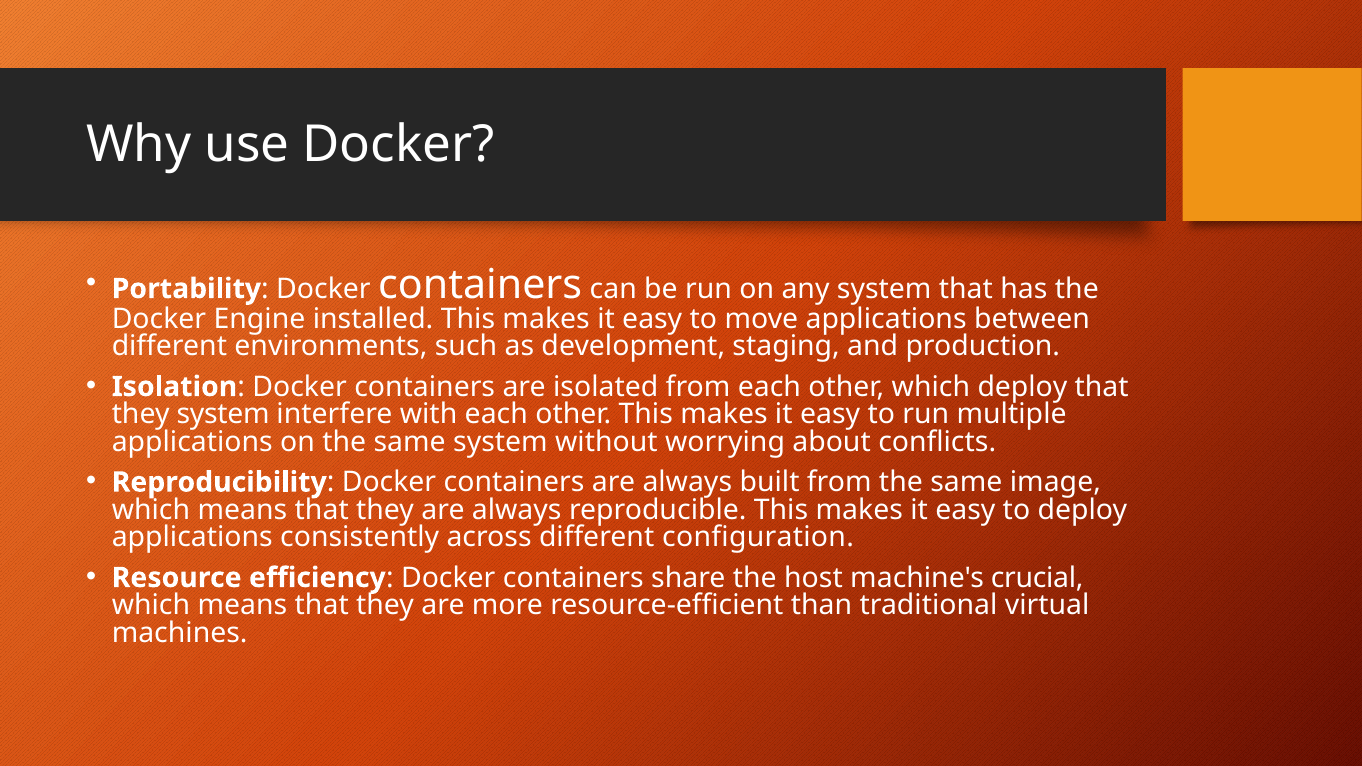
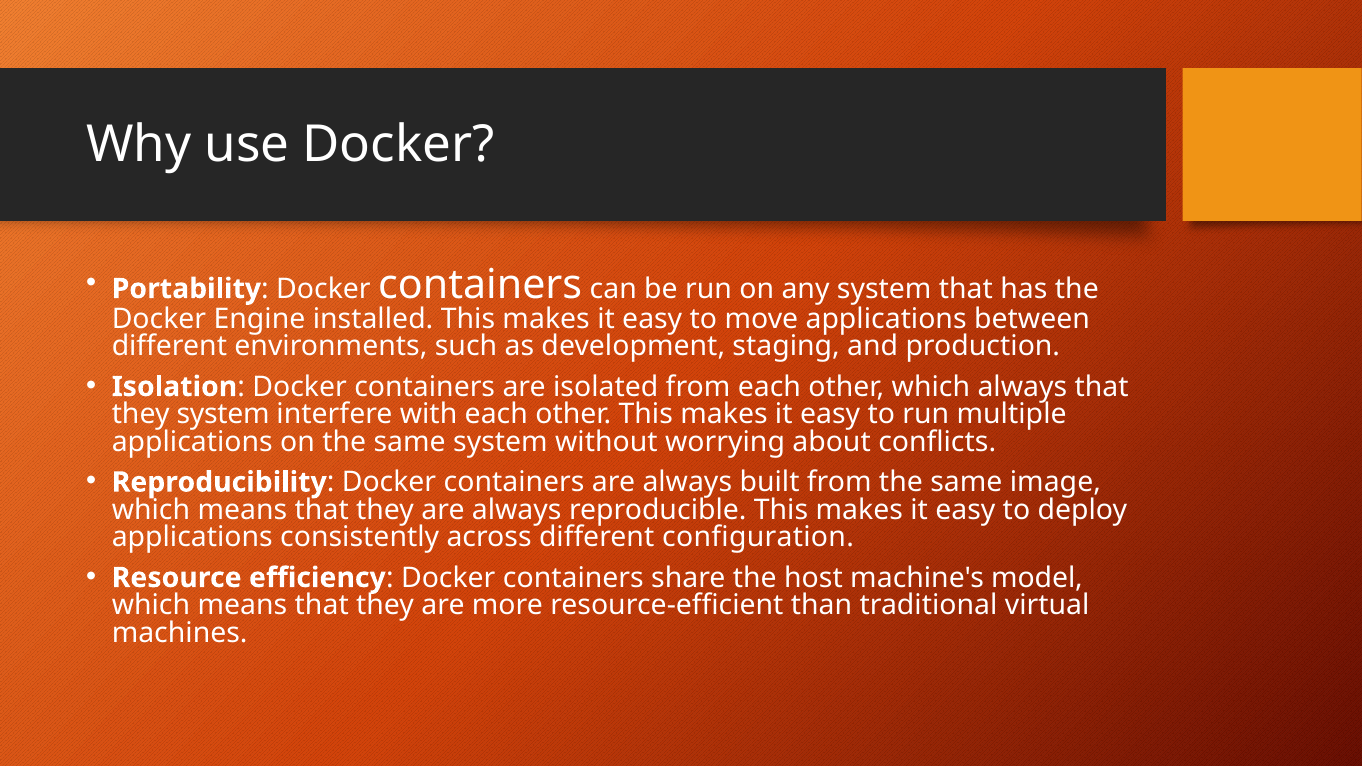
which deploy: deploy -> always
crucial: crucial -> model
